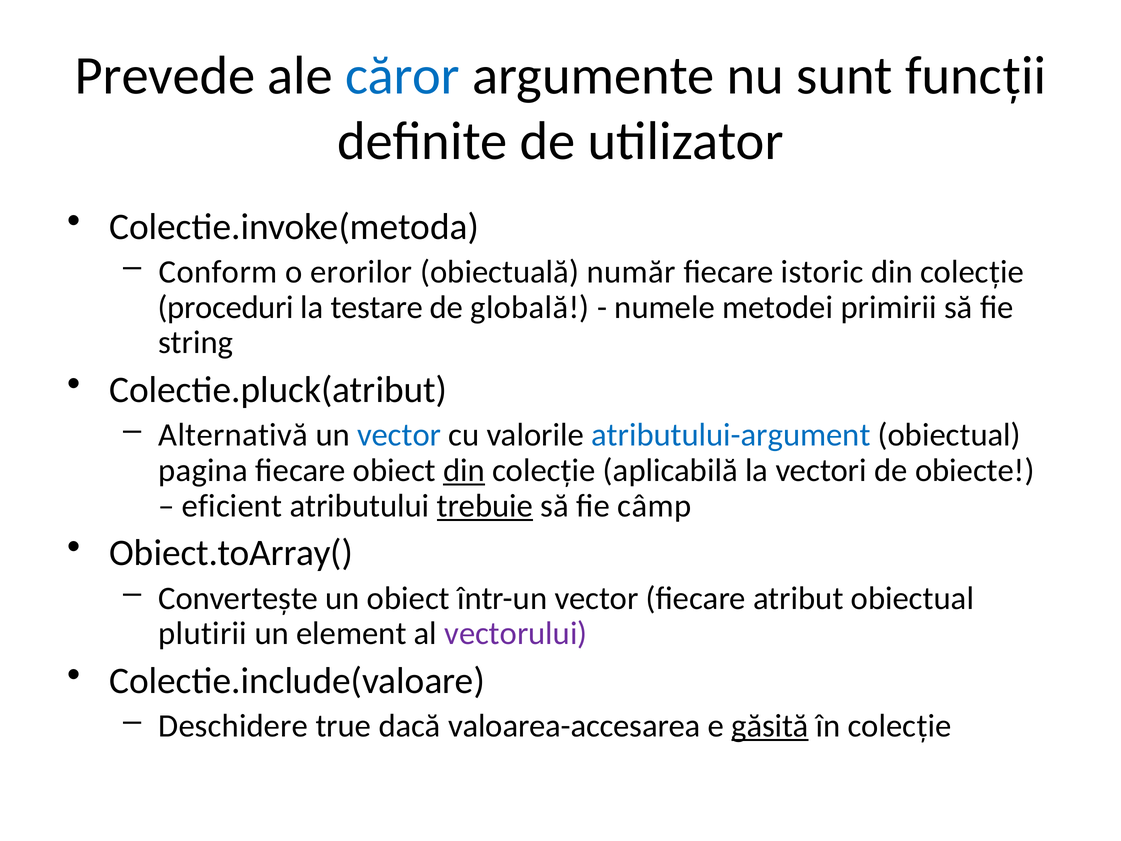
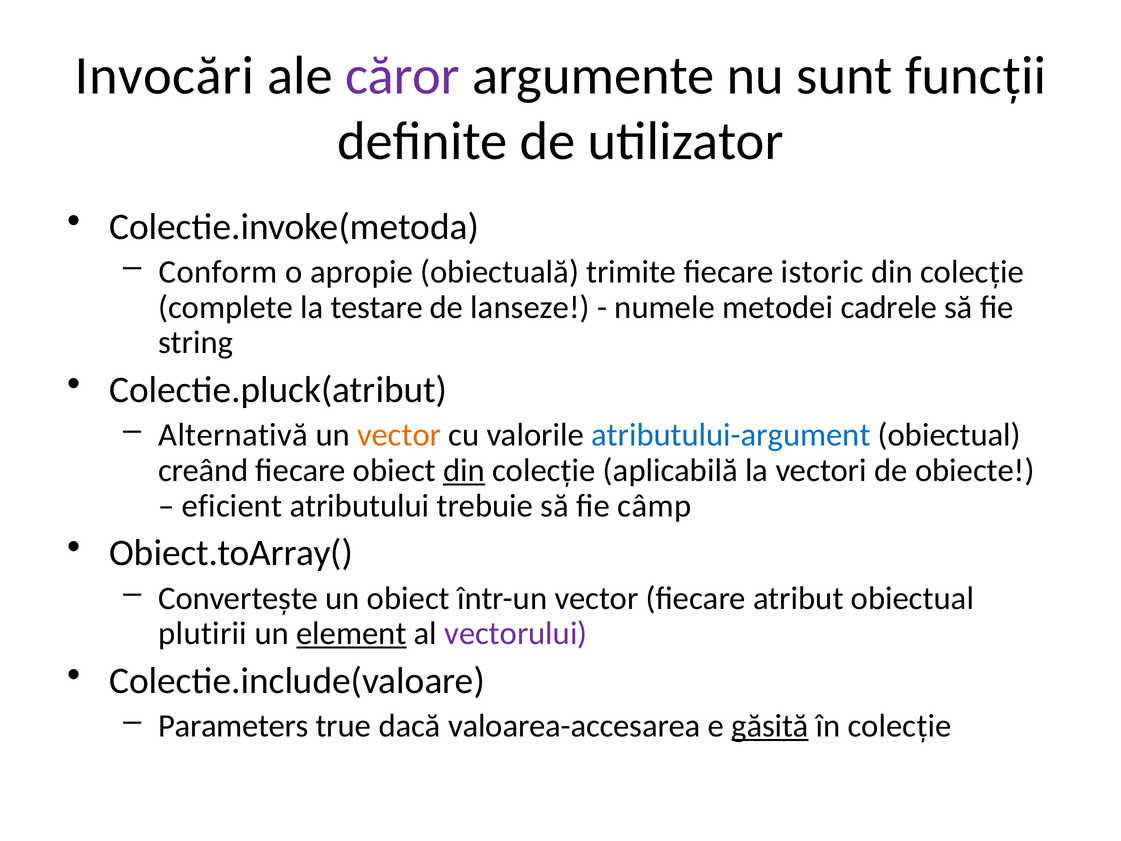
Prevede: Prevede -> Invocări
căror colour: blue -> purple
erorilor: erorilor -> apropie
număr: număr -> trimite
proceduri: proceduri -> complete
globală: globală -> lanseze
primirii: primirii -> cadrele
vector at (399, 435) colour: blue -> orange
pagina: pagina -> creând
trebuie underline: present -> none
element underline: none -> present
Deschidere: Deschidere -> Parameters
